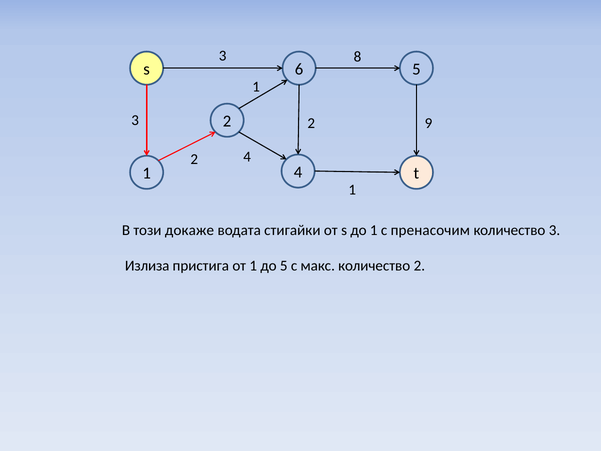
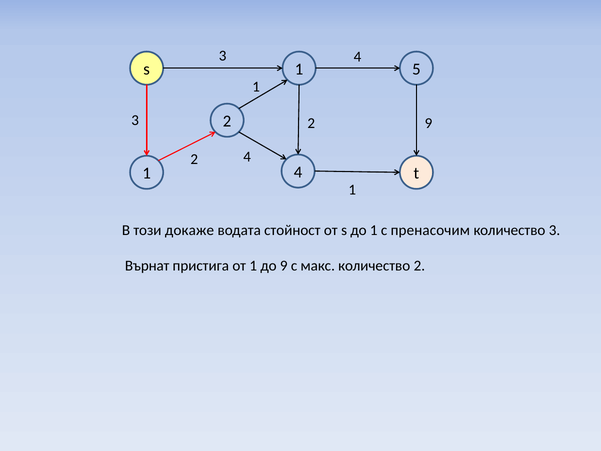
3 8: 8 -> 4
s 6: 6 -> 1
стигайки: стигайки -> стойност
Излиза: Излиза -> Върнат
до 5: 5 -> 9
